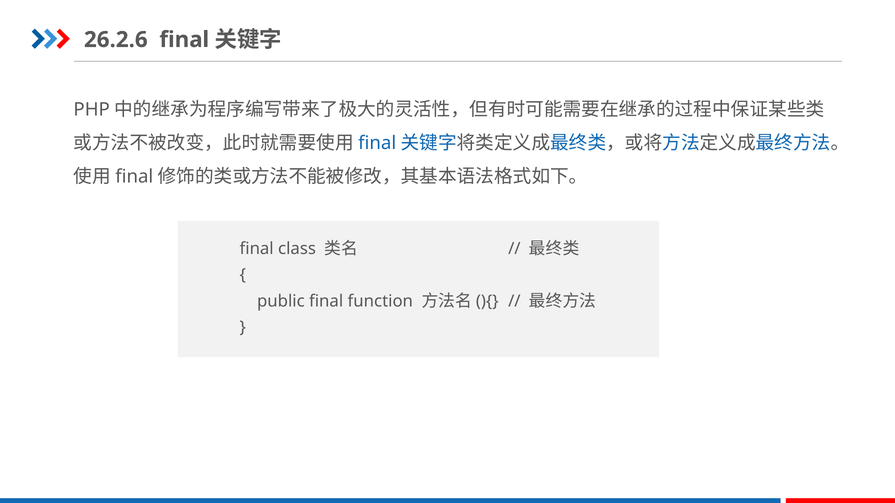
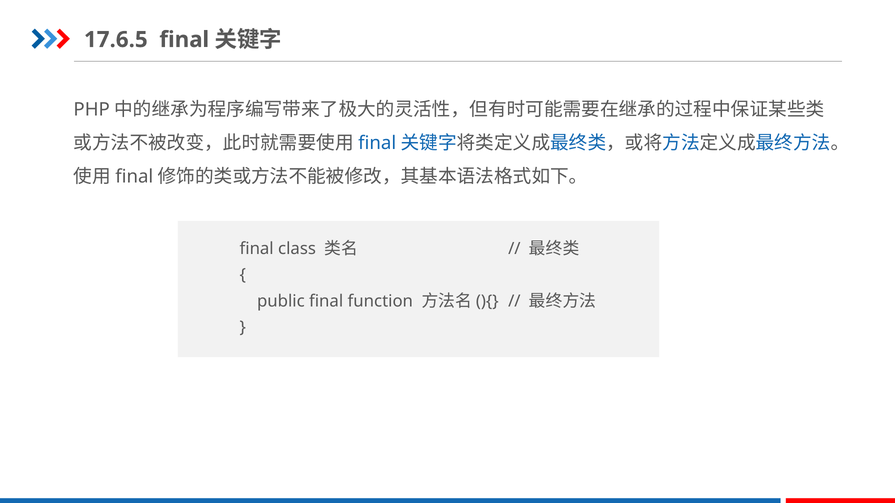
26.2.6: 26.2.6 -> 17.6.5
